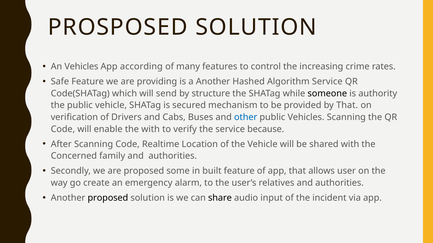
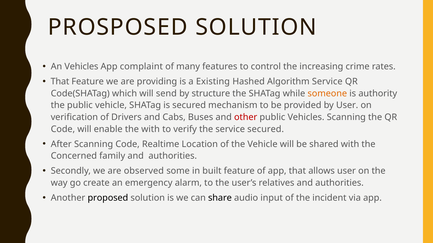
according: according -> complaint
Safe at (60, 82): Safe -> That
a Another: Another -> Existing
someone colour: black -> orange
by That: That -> User
other colour: blue -> red
service because: because -> secured
are proposed: proposed -> observed
